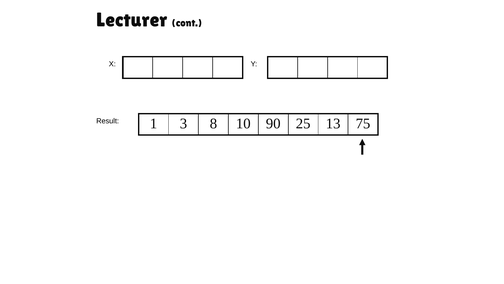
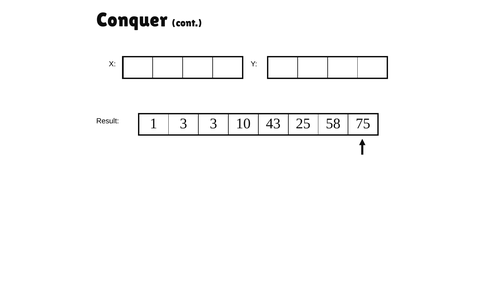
Lecturer: Lecturer -> Conquer
3 8: 8 -> 3
90: 90 -> 43
13: 13 -> 58
